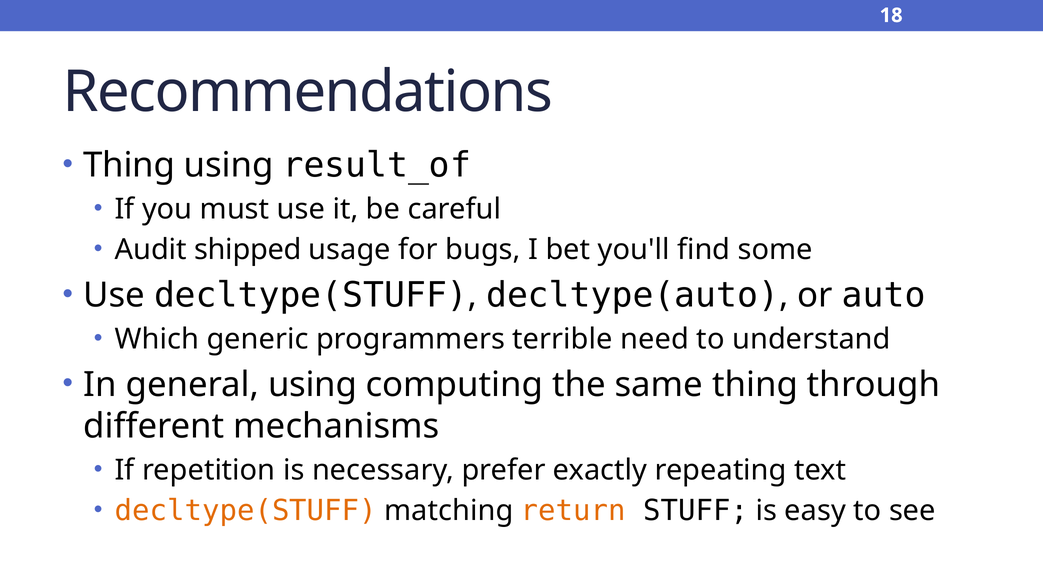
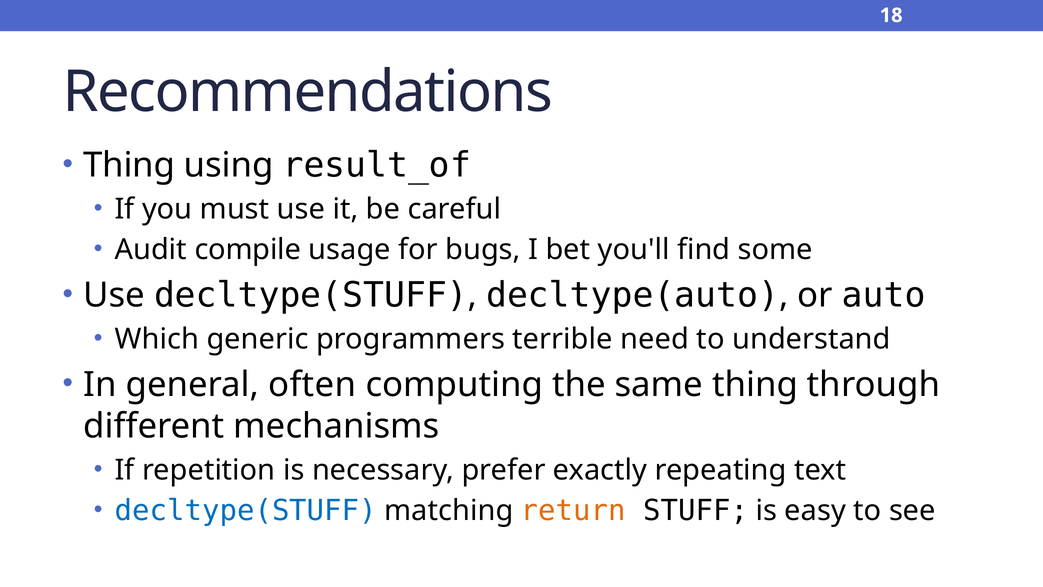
shipped: shipped -> compile
general using: using -> often
decltype(STUFF at (246, 510) colour: orange -> blue
